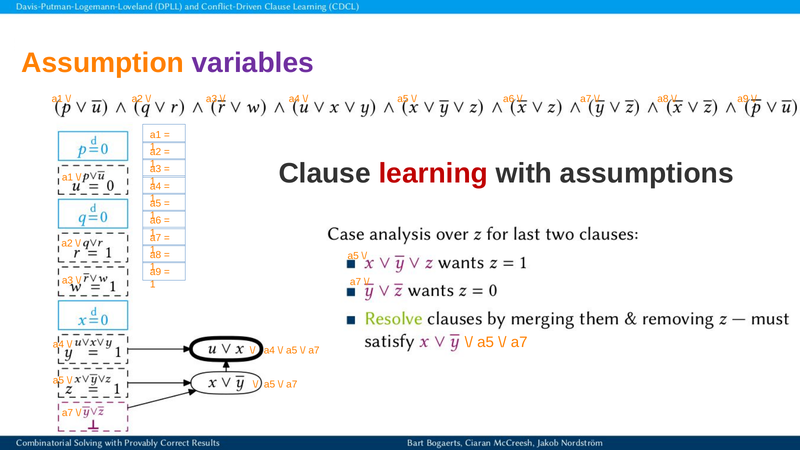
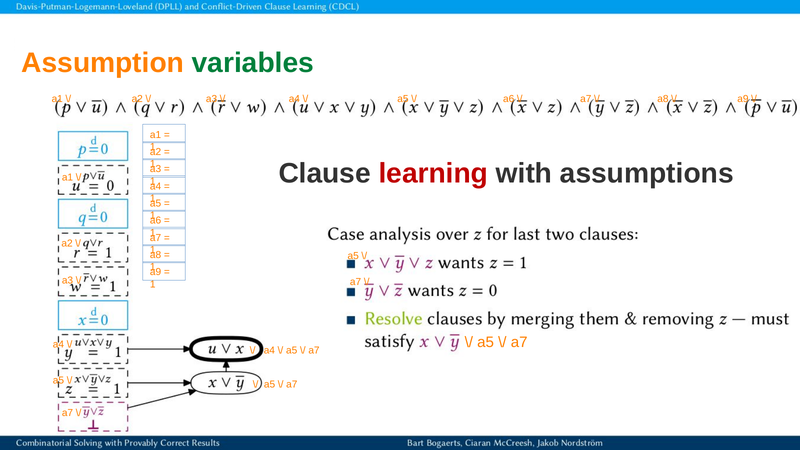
variables colour: purple -> green
